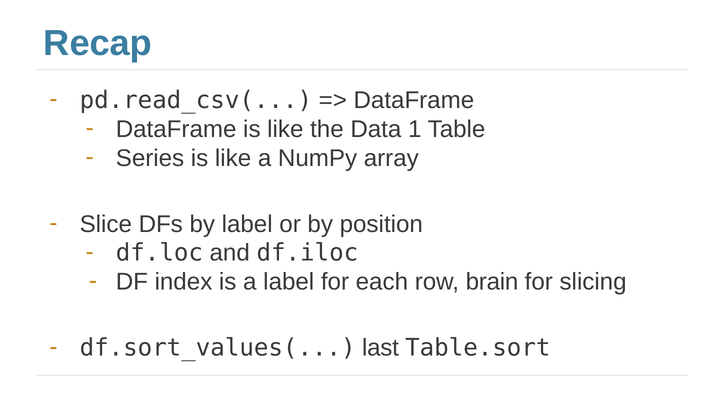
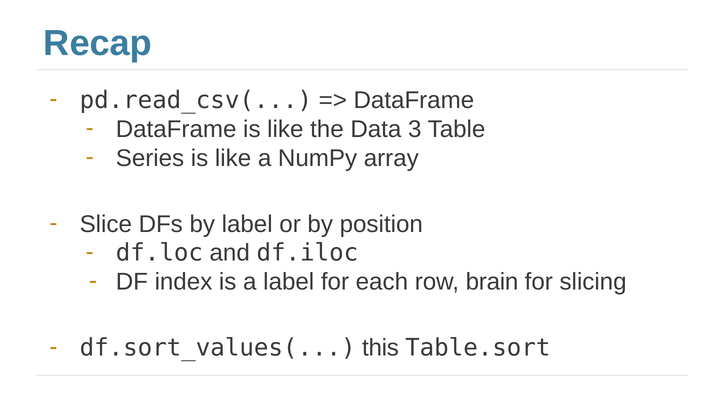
1: 1 -> 3
last: last -> this
